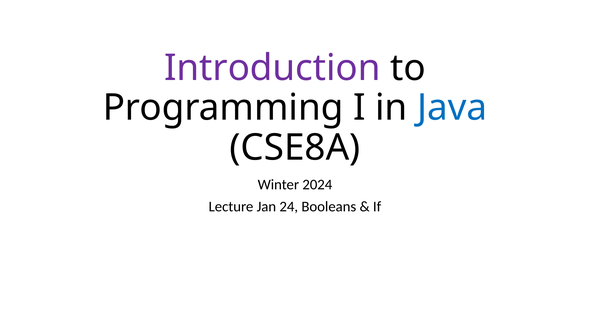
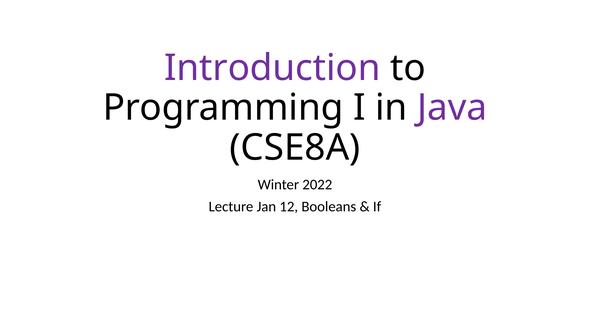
Java colour: blue -> purple
2024: 2024 -> 2022
24: 24 -> 12
